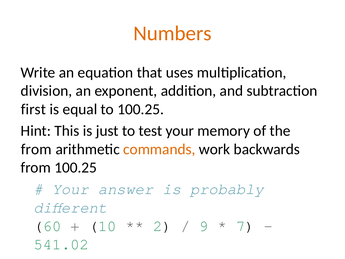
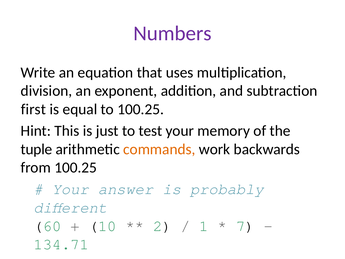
Numbers colour: orange -> purple
from at (36, 149): from -> tuple
9: 9 -> 1
541.02: 541.02 -> 134.71
